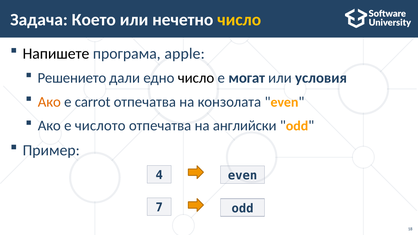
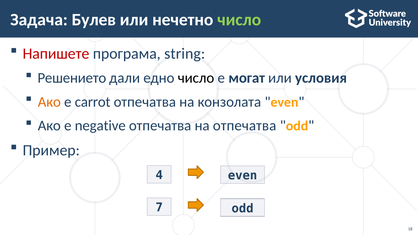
Което: Което -> Булев
число at (239, 20) colour: yellow -> light green
Напишете colour: black -> red
apple: apple -> string
числото: числото -> negative
на английски: английски -> отпечатва
